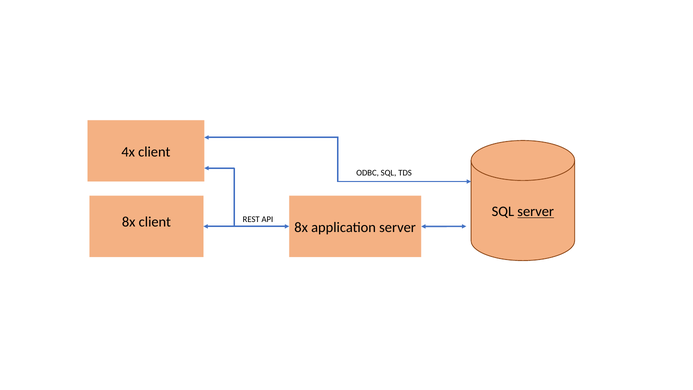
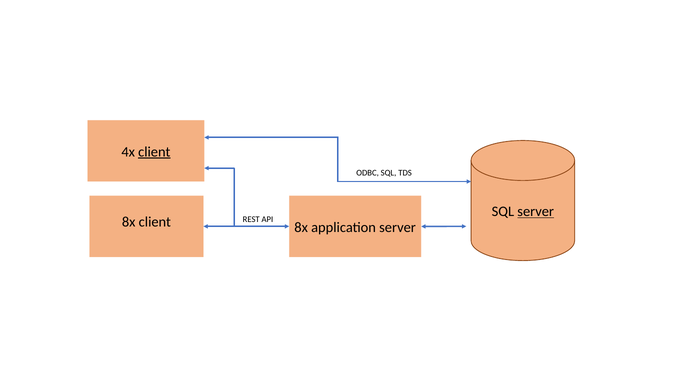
client at (154, 152) underline: none -> present
